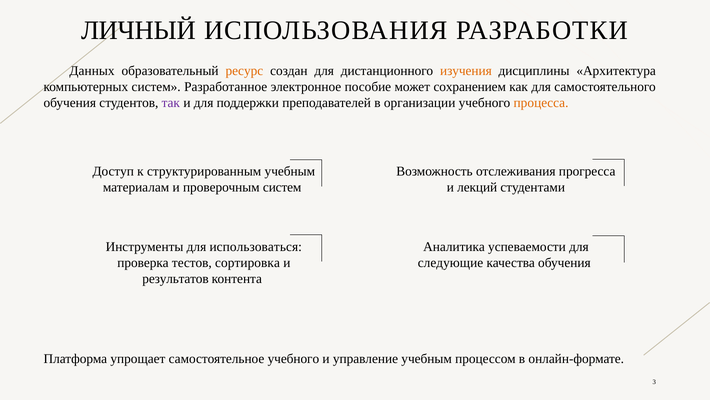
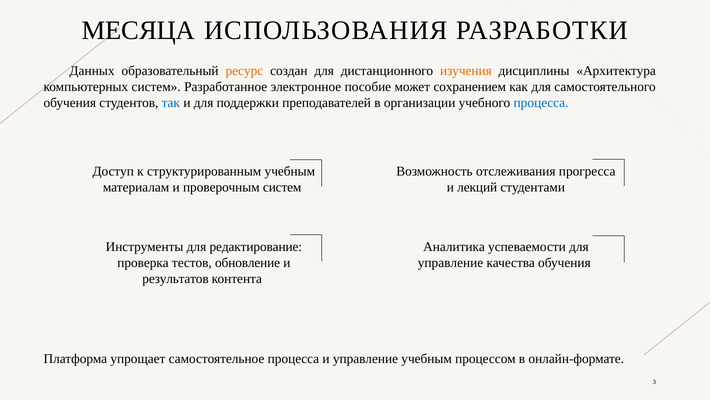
ЛИЧНЫЙ: ЛИЧНЫЙ -> МЕСЯЦА
так colour: purple -> blue
процесса at (541, 103) colour: orange -> blue
использоваться: использоваться -> редактирование
сортировка: сортировка -> обновление
следующие at (451, 263): следующие -> управление
самостоятельное учебного: учебного -> процесса
